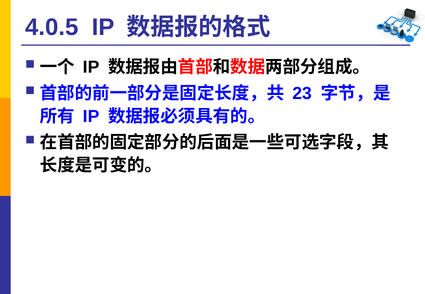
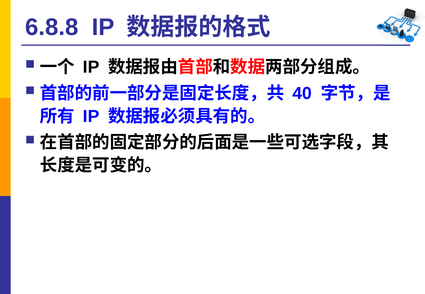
4.0.5: 4.0.5 -> 6.8.8
23: 23 -> 40
